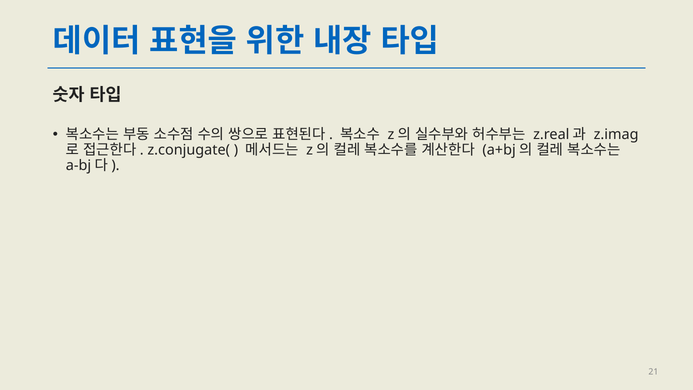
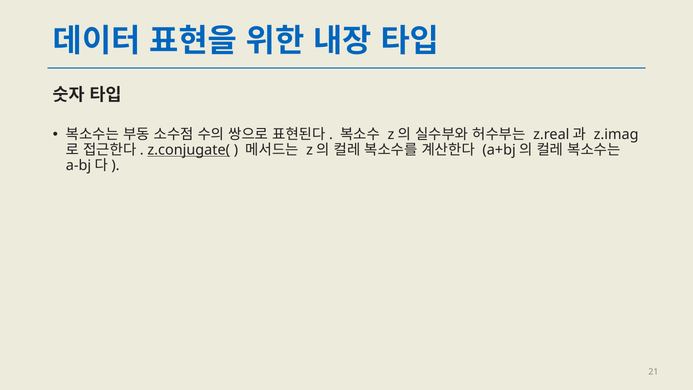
z.conjugate( underline: none -> present
